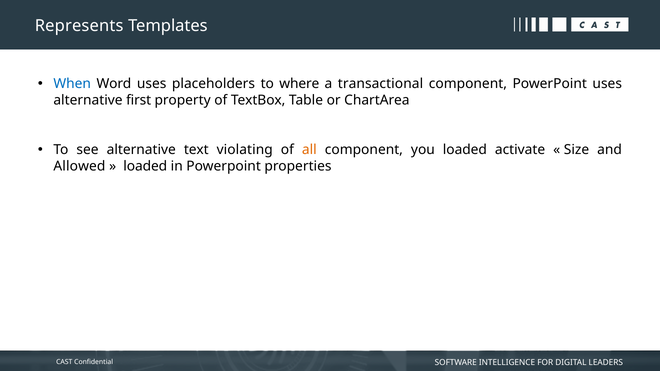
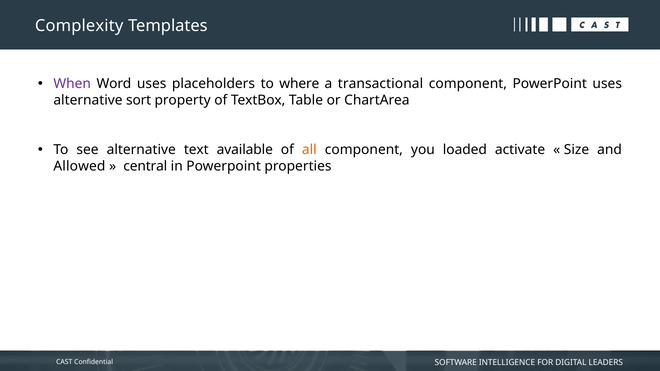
Represents: Represents -> Complexity
When colour: blue -> purple
first: first -> sort
violating: violating -> available
loaded at (145, 166): loaded -> central
